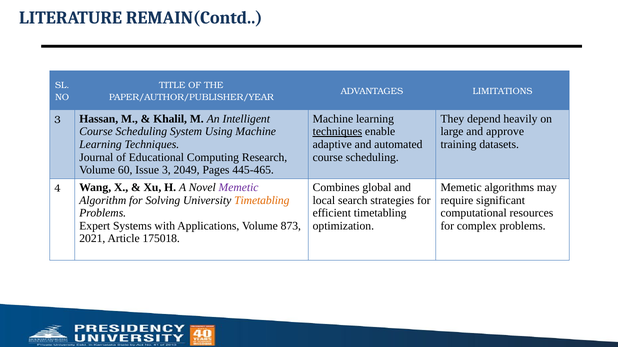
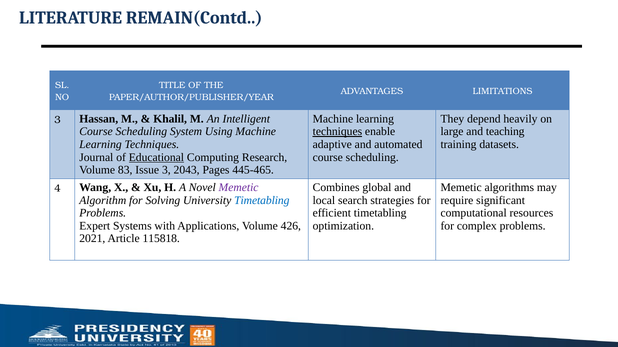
approve: approve -> teaching
Educational underline: none -> present
60: 60 -> 83
2049: 2049 -> 2043
Timetabling at (262, 201) colour: orange -> blue
873: 873 -> 426
175018: 175018 -> 115818
